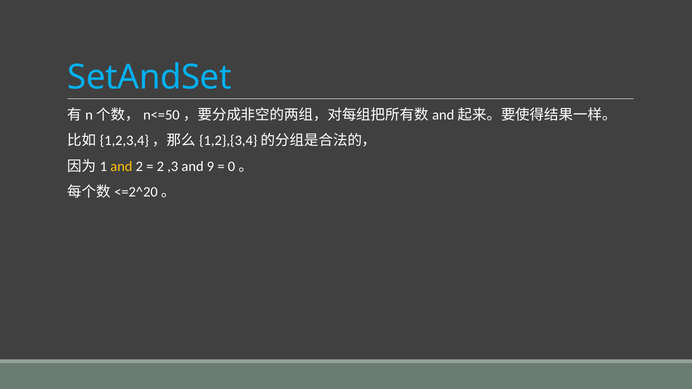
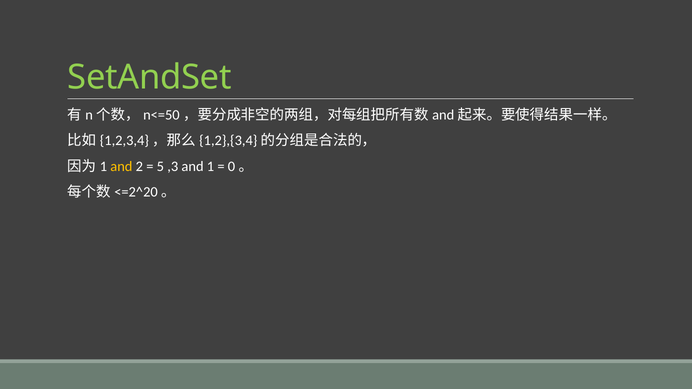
SetAndSet colour: light blue -> light green
2 at (160, 166): 2 -> 5
9: 9 -> 1
